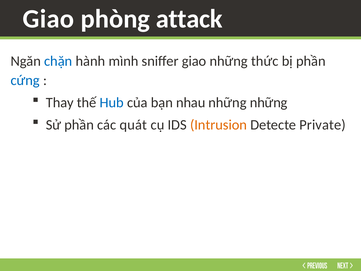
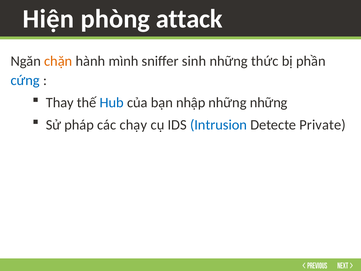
Giao at (48, 19): Giao -> Hiện
chặn colour: blue -> orange
sniffer giao: giao -> sinh
nhau: nhau -> nhập
Sử phần: phần -> pháp
quát: quát -> chạy
Intrusion colour: orange -> blue
